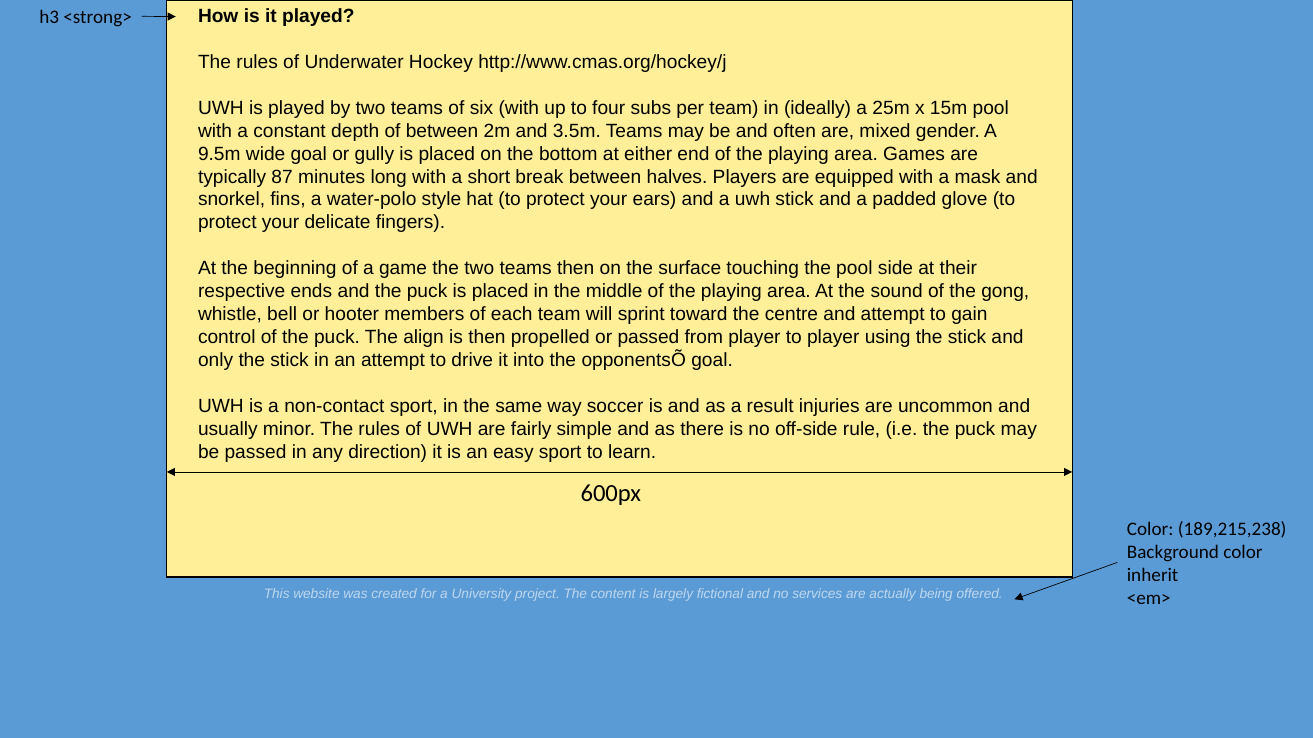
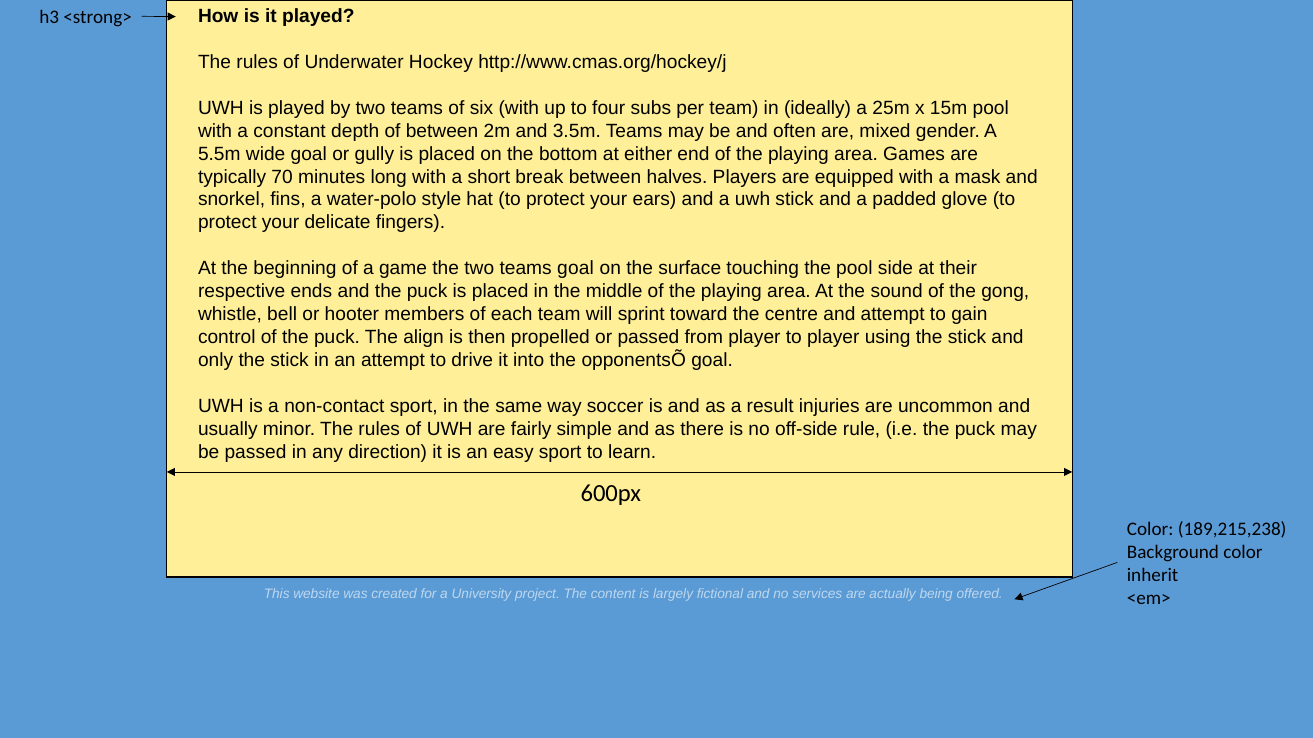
9.5m: 9.5m -> 5.5m
87: 87 -> 70
teams then: then -> goal
